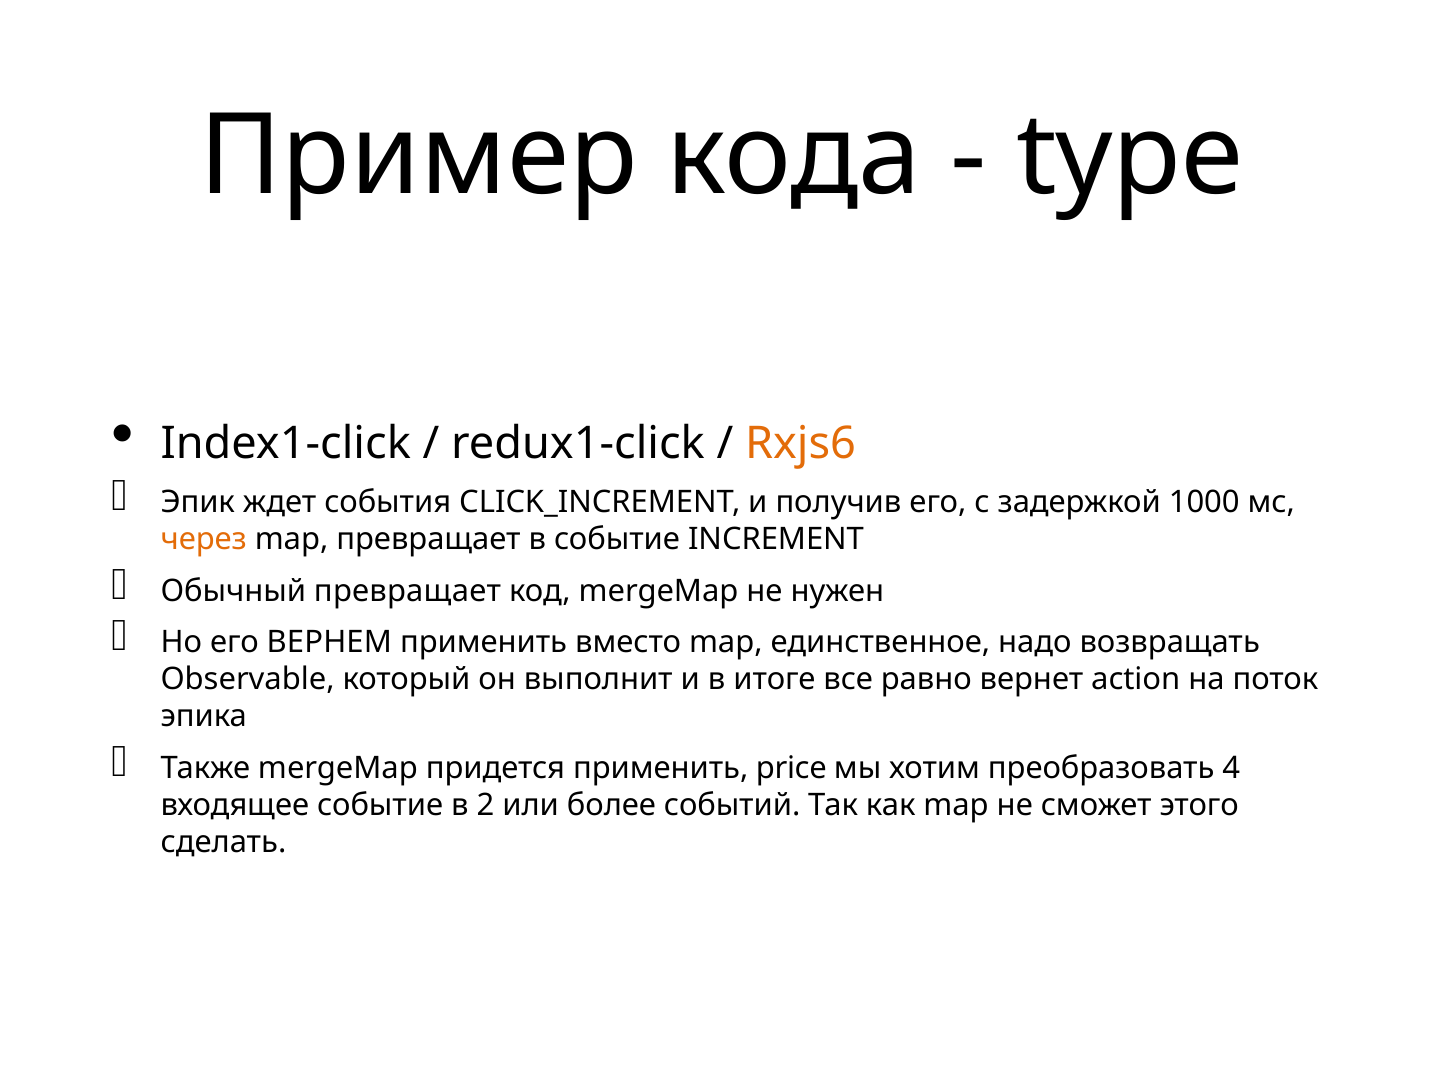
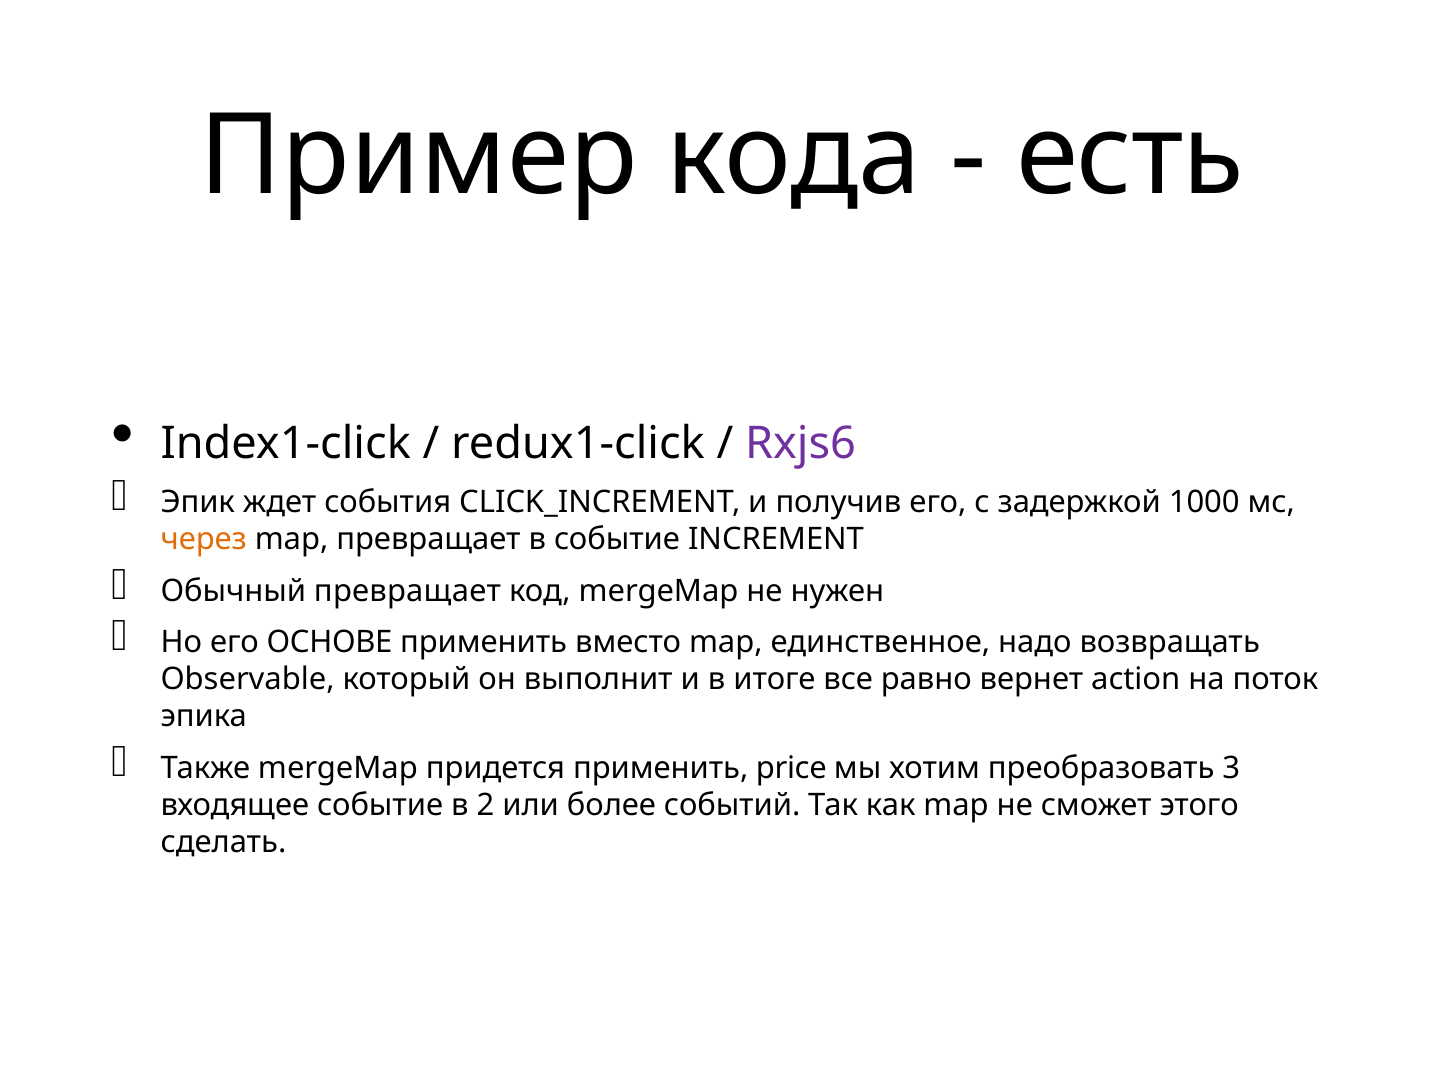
type: type -> есть
Rxjs6 colour: orange -> purple
ВЕРНЕМ: ВЕРНЕМ -> ОСНОВЕ
4: 4 -> 3
